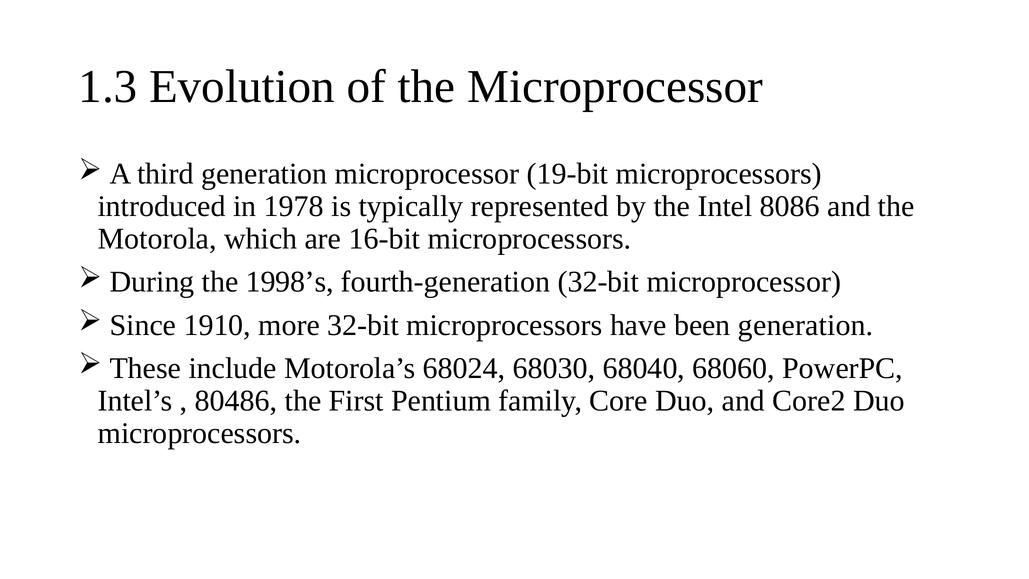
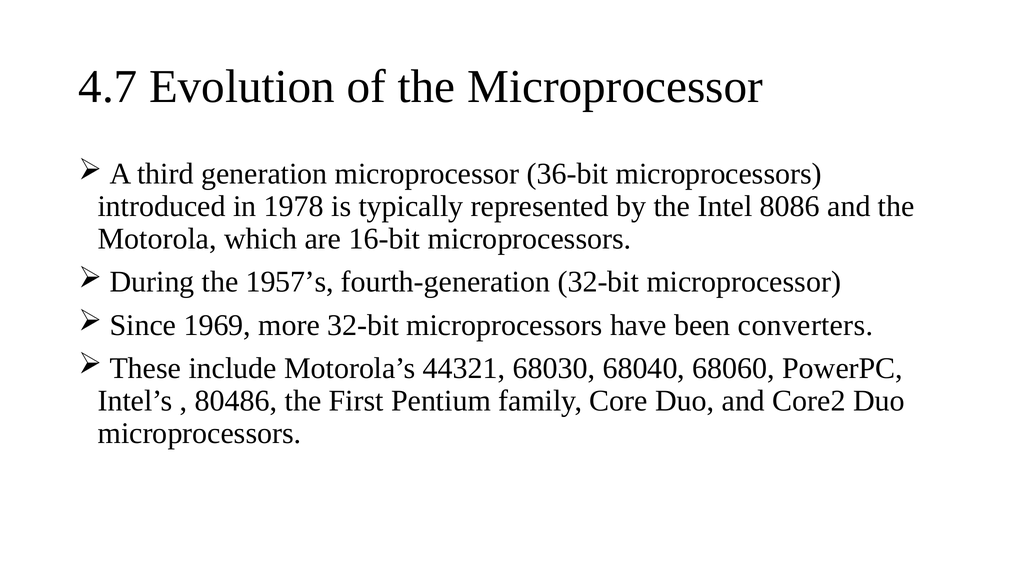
1.3: 1.3 -> 4.7
19-bit: 19-bit -> 36-bit
1998’s: 1998’s -> 1957’s
1910: 1910 -> 1969
been generation: generation -> converters
68024: 68024 -> 44321
